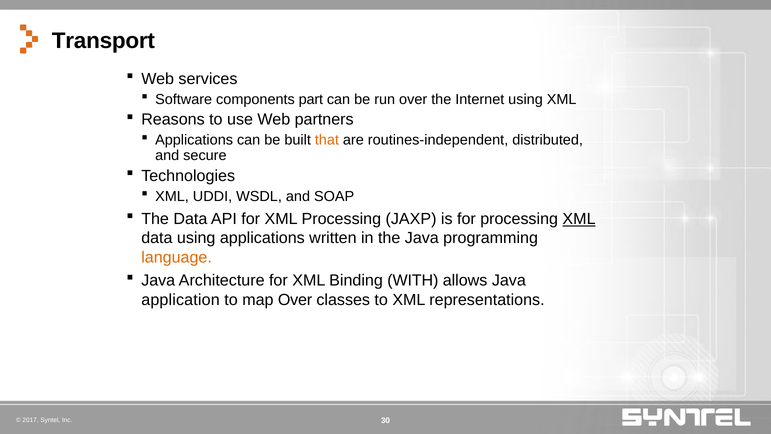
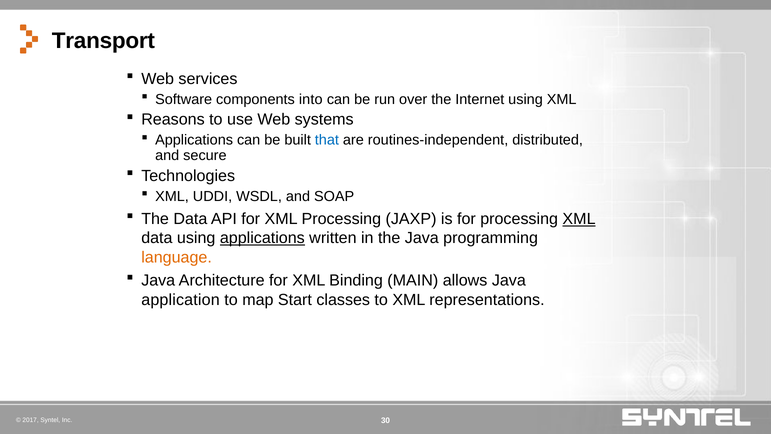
part: part -> into
partners: partners -> systems
that colour: orange -> blue
applications at (262, 238) underline: none -> present
WITH: WITH -> MAIN
map Over: Over -> Start
